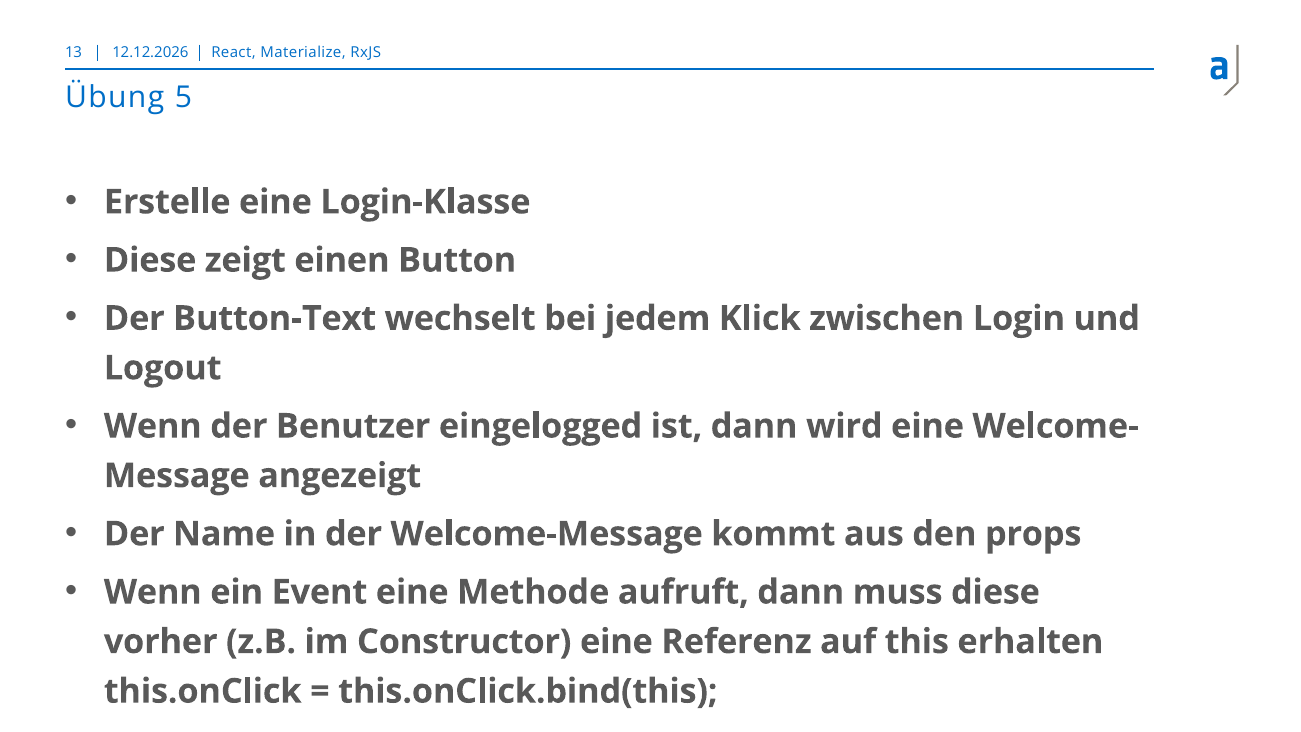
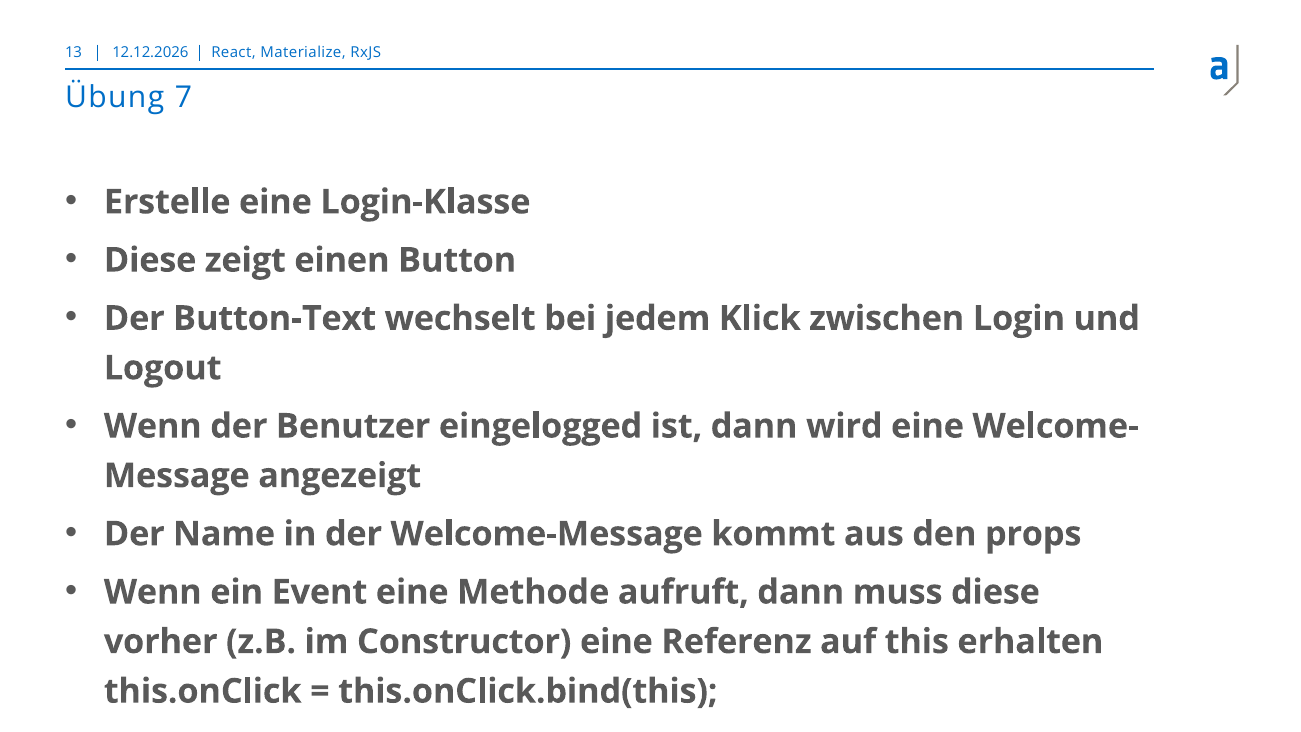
5: 5 -> 7
